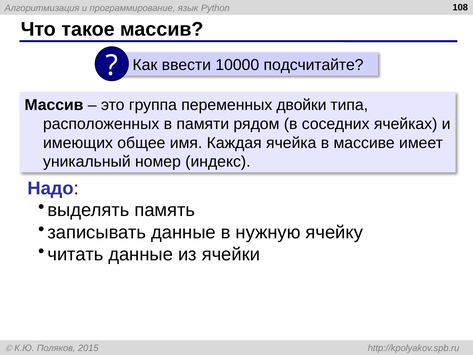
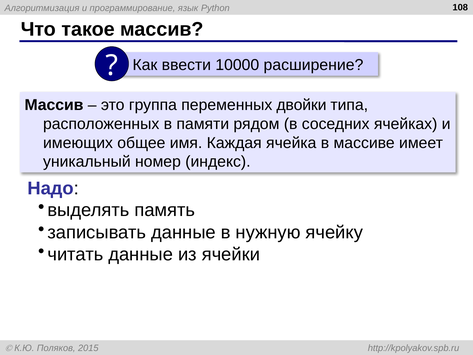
подсчитайте: подсчитайте -> расширение
